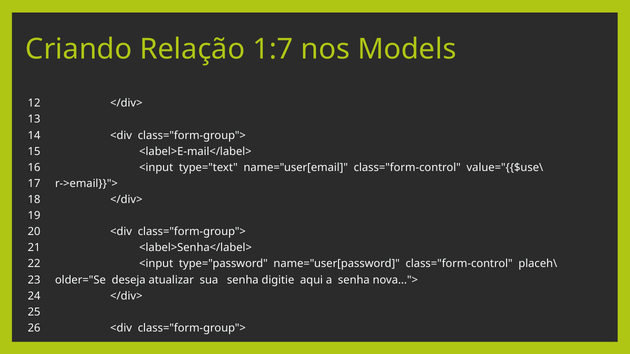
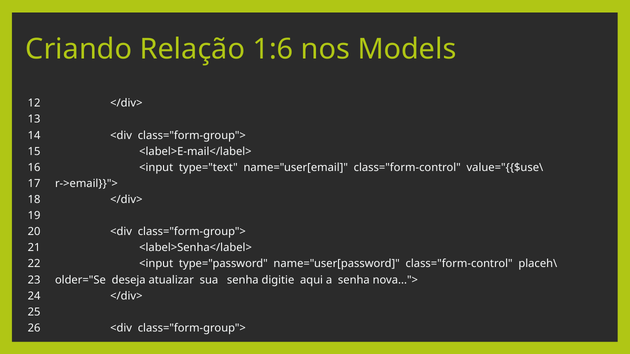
1:7: 1:7 -> 1:6
